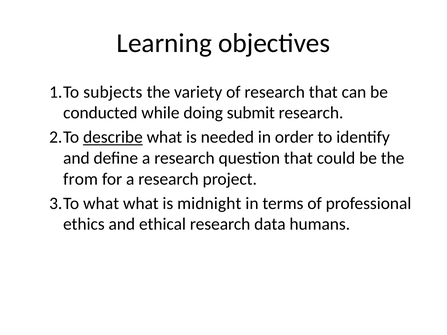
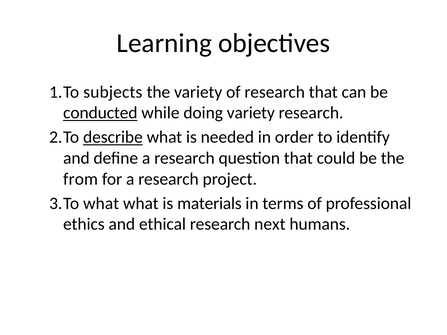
conducted underline: none -> present
doing submit: submit -> variety
midnight: midnight -> materials
data: data -> next
